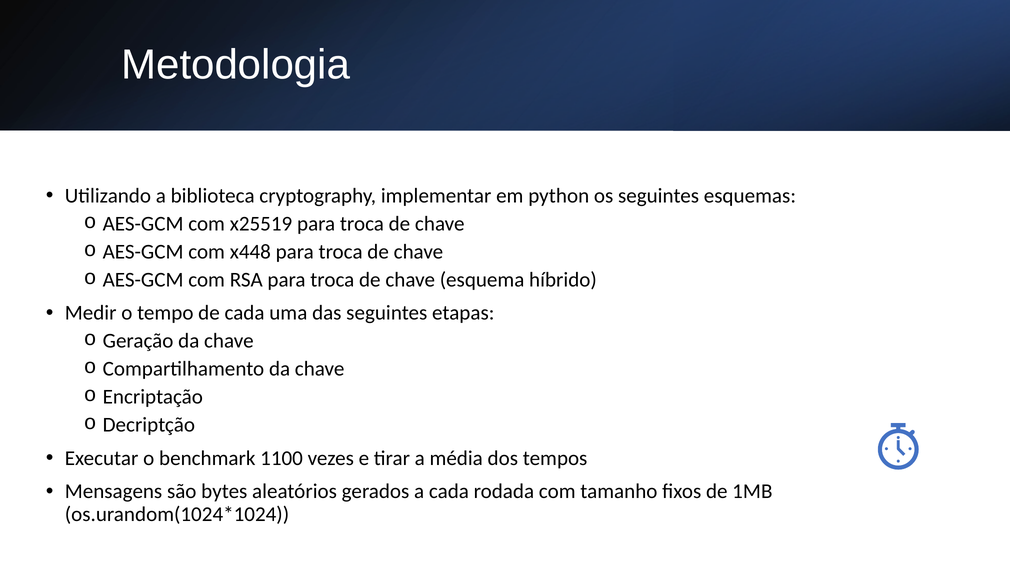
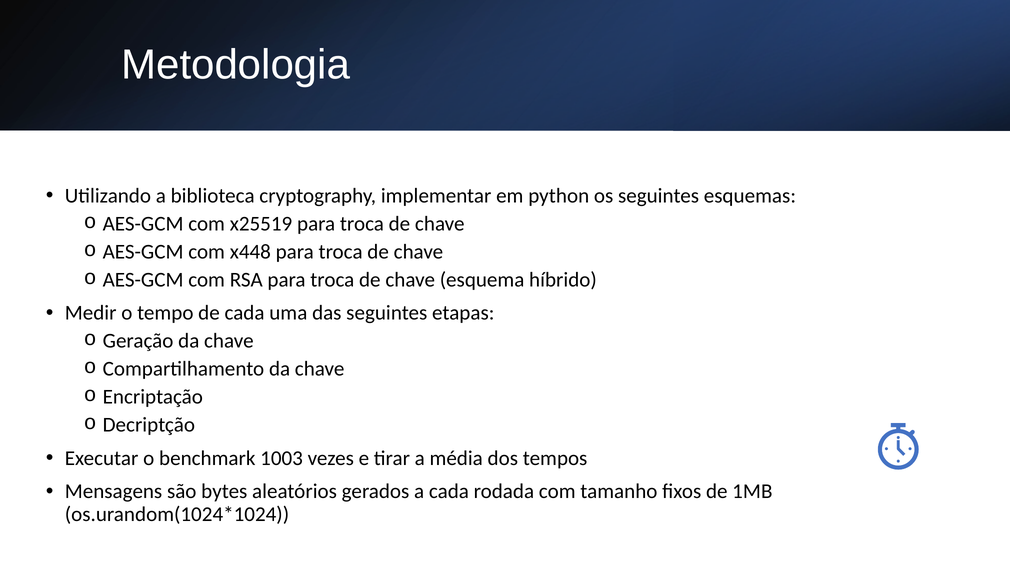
1100: 1100 -> 1003
